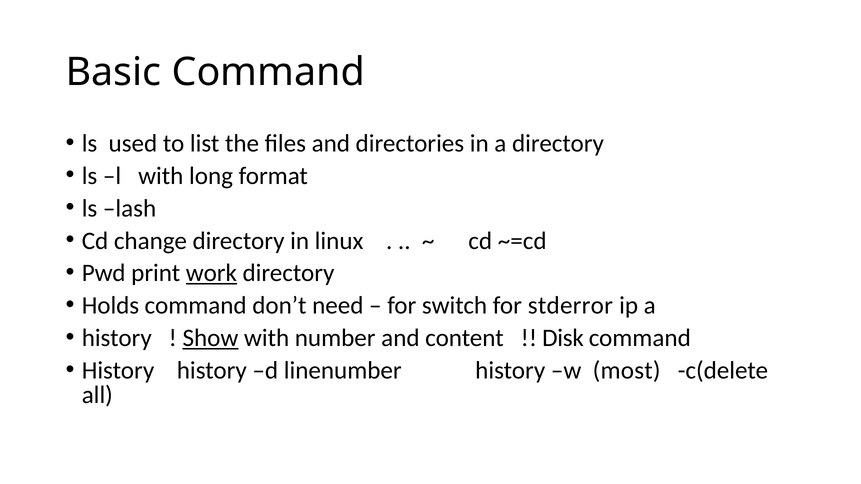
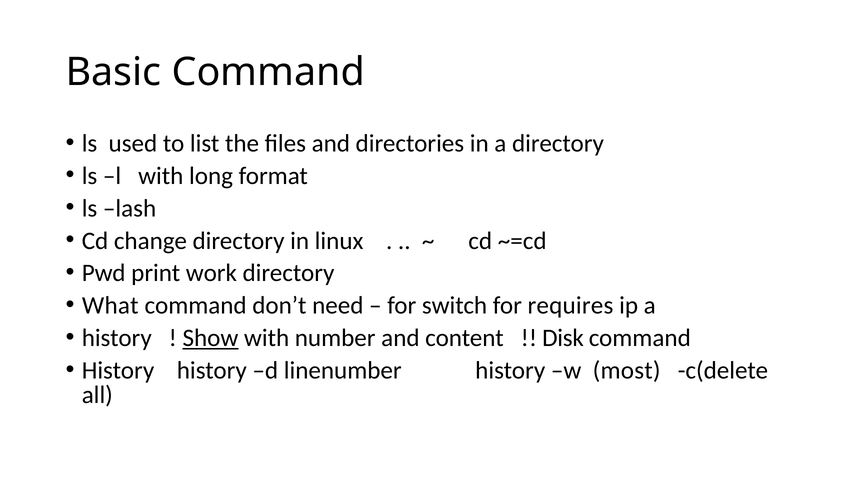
work underline: present -> none
Holds: Holds -> What
stderror: stderror -> requires
